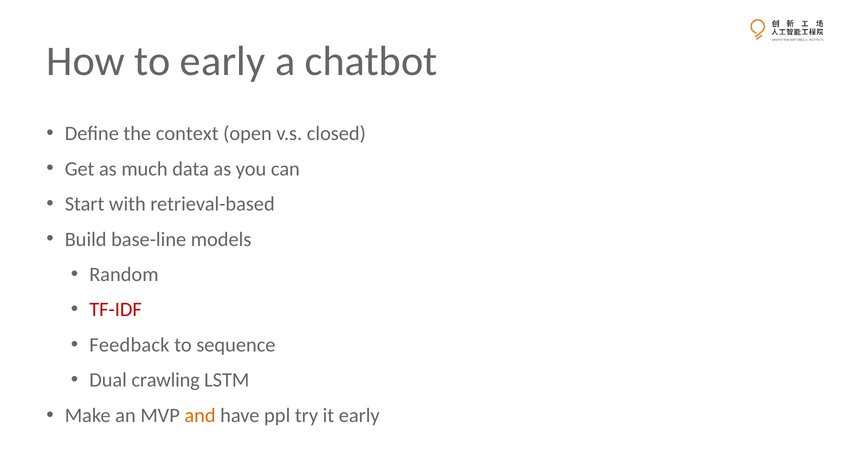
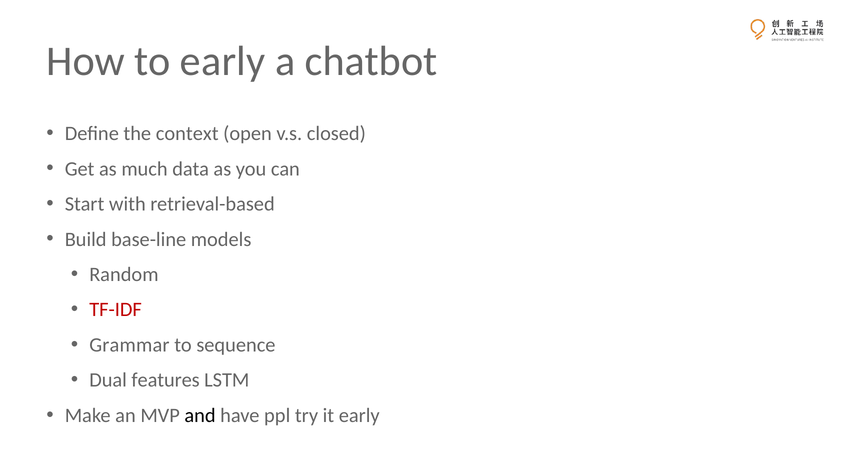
Feedback: Feedback -> Grammar
crawling: crawling -> features
and colour: orange -> black
